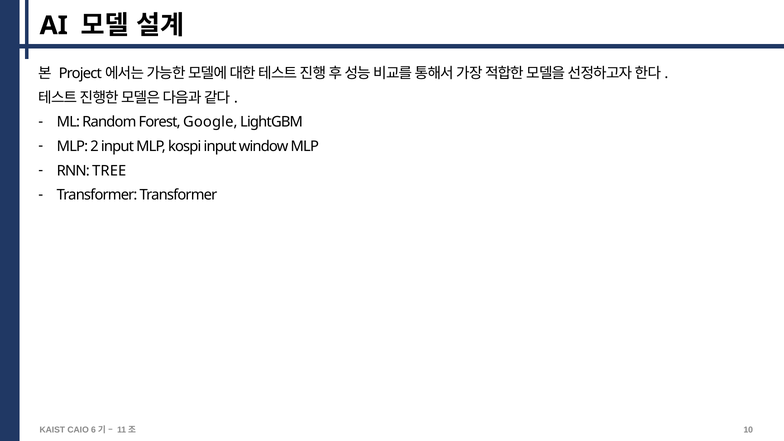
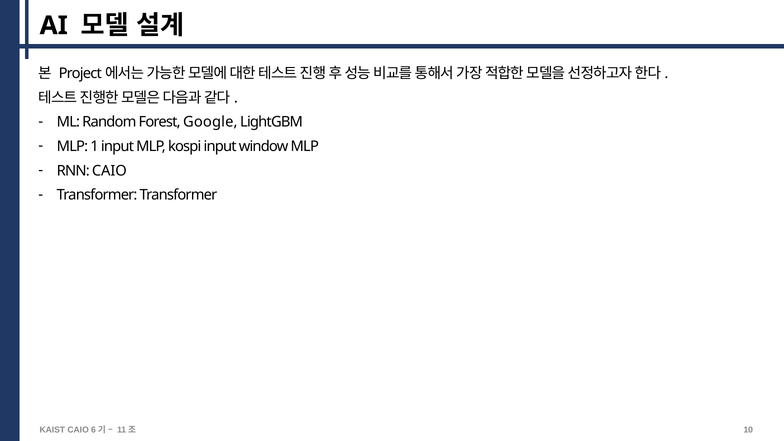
2: 2 -> 1
RNN TREE: TREE -> CAIO
